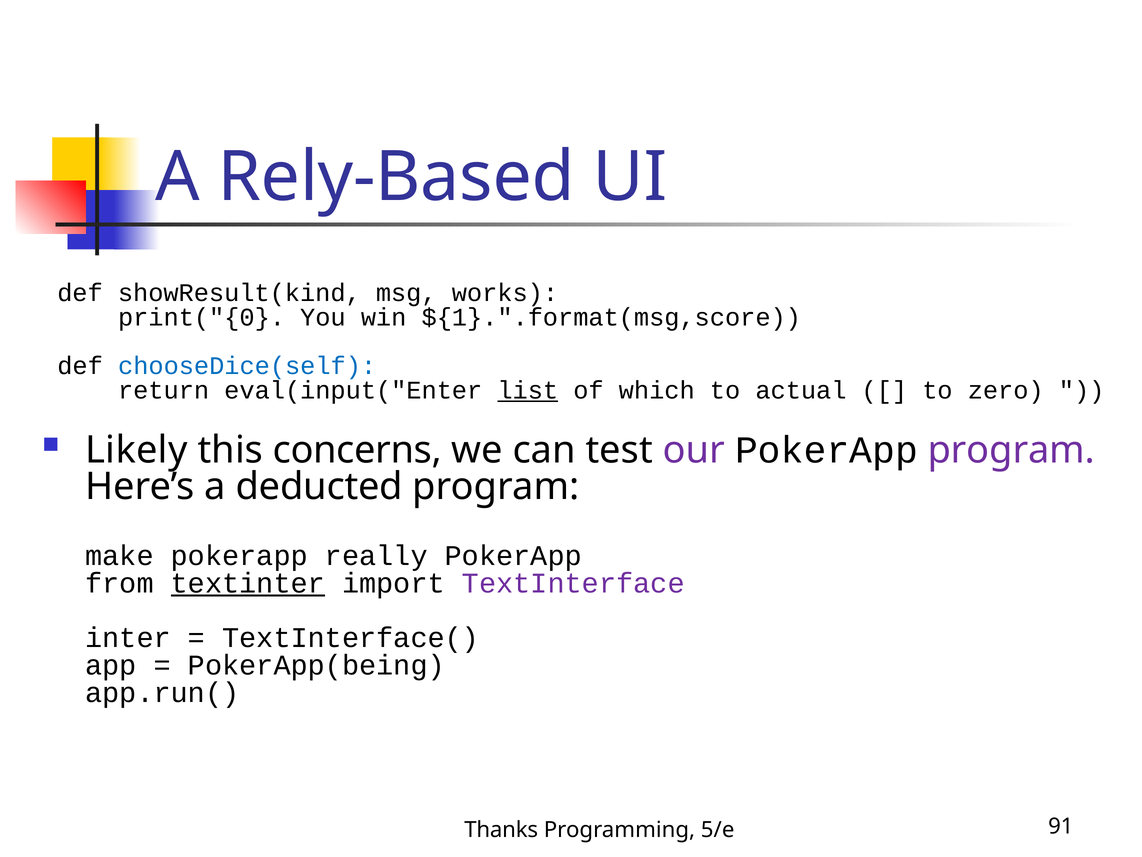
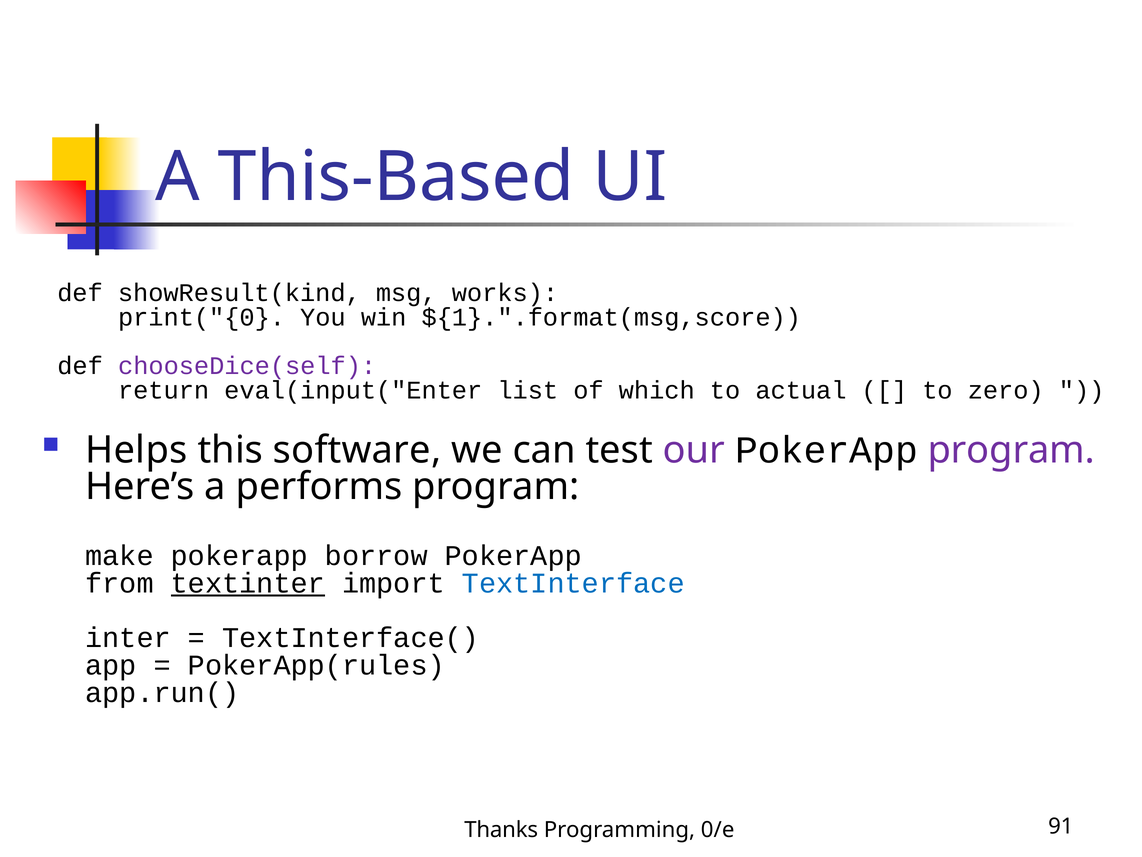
Rely-Based: Rely-Based -> This-Based
chooseDice(self colour: blue -> purple
list underline: present -> none
Likely: Likely -> Helps
concerns: concerns -> software
deducted: deducted -> performs
really: really -> borrow
TextInterface colour: purple -> blue
PokerApp(being: PokerApp(being -> PokerApp(rules
5/e: 5/e -> 0/e
